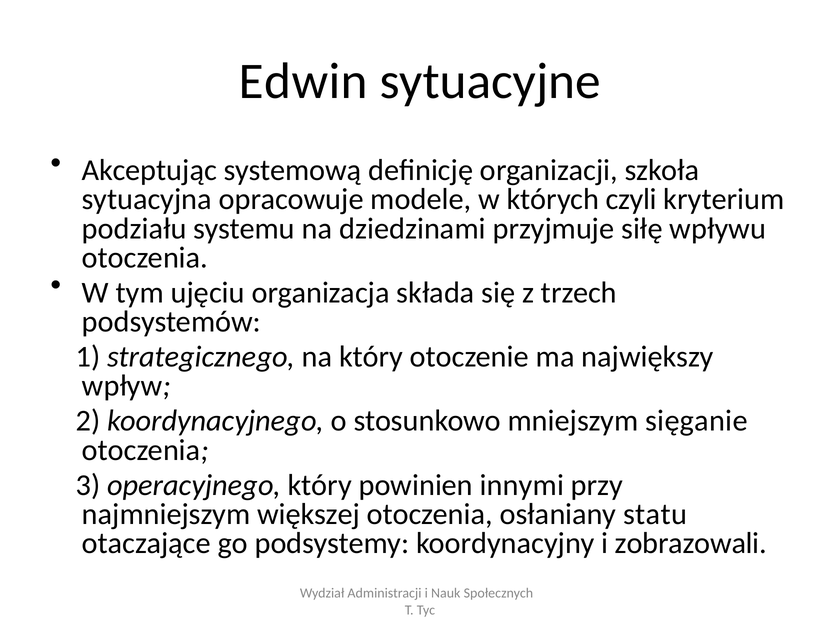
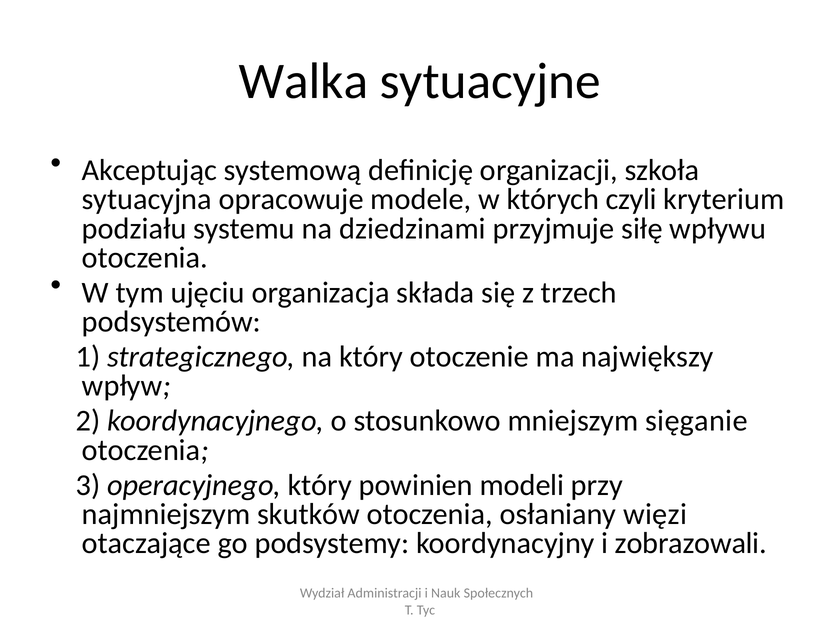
Edwin: Edwin -> Walka
innymi: innymi -> modeli
większej: większej -> skutków
statu: statu -> więzi
